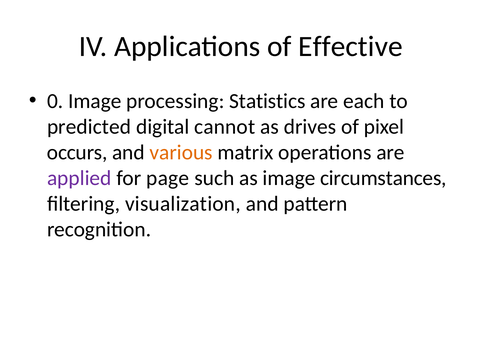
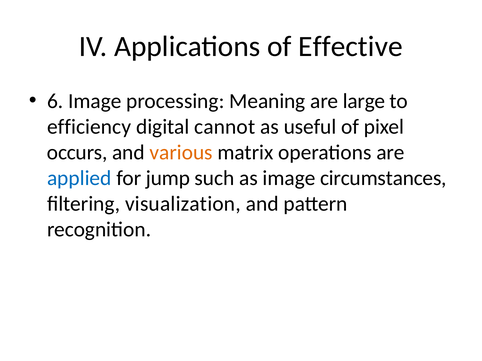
0: 0 -> 6
Statistics: Statistics -> Meaning
each: each -> large
predicted: predicted -> efficiency
drives: drives -> useful
applied colour: purple -> blue
page: page -> jump
